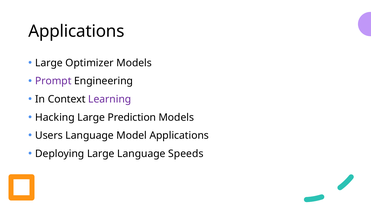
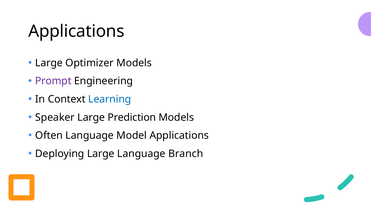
Learning colour: purple -> blue
Hacking: Hacking -> Speaker
Users: Users -> Often
Speeds: Speeds -> Branch
